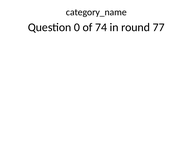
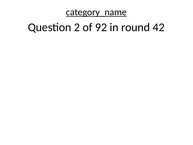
category_name underline: none -> present
0: 0 -> 2
74: 74 -> 92
77: 77 -> 42
